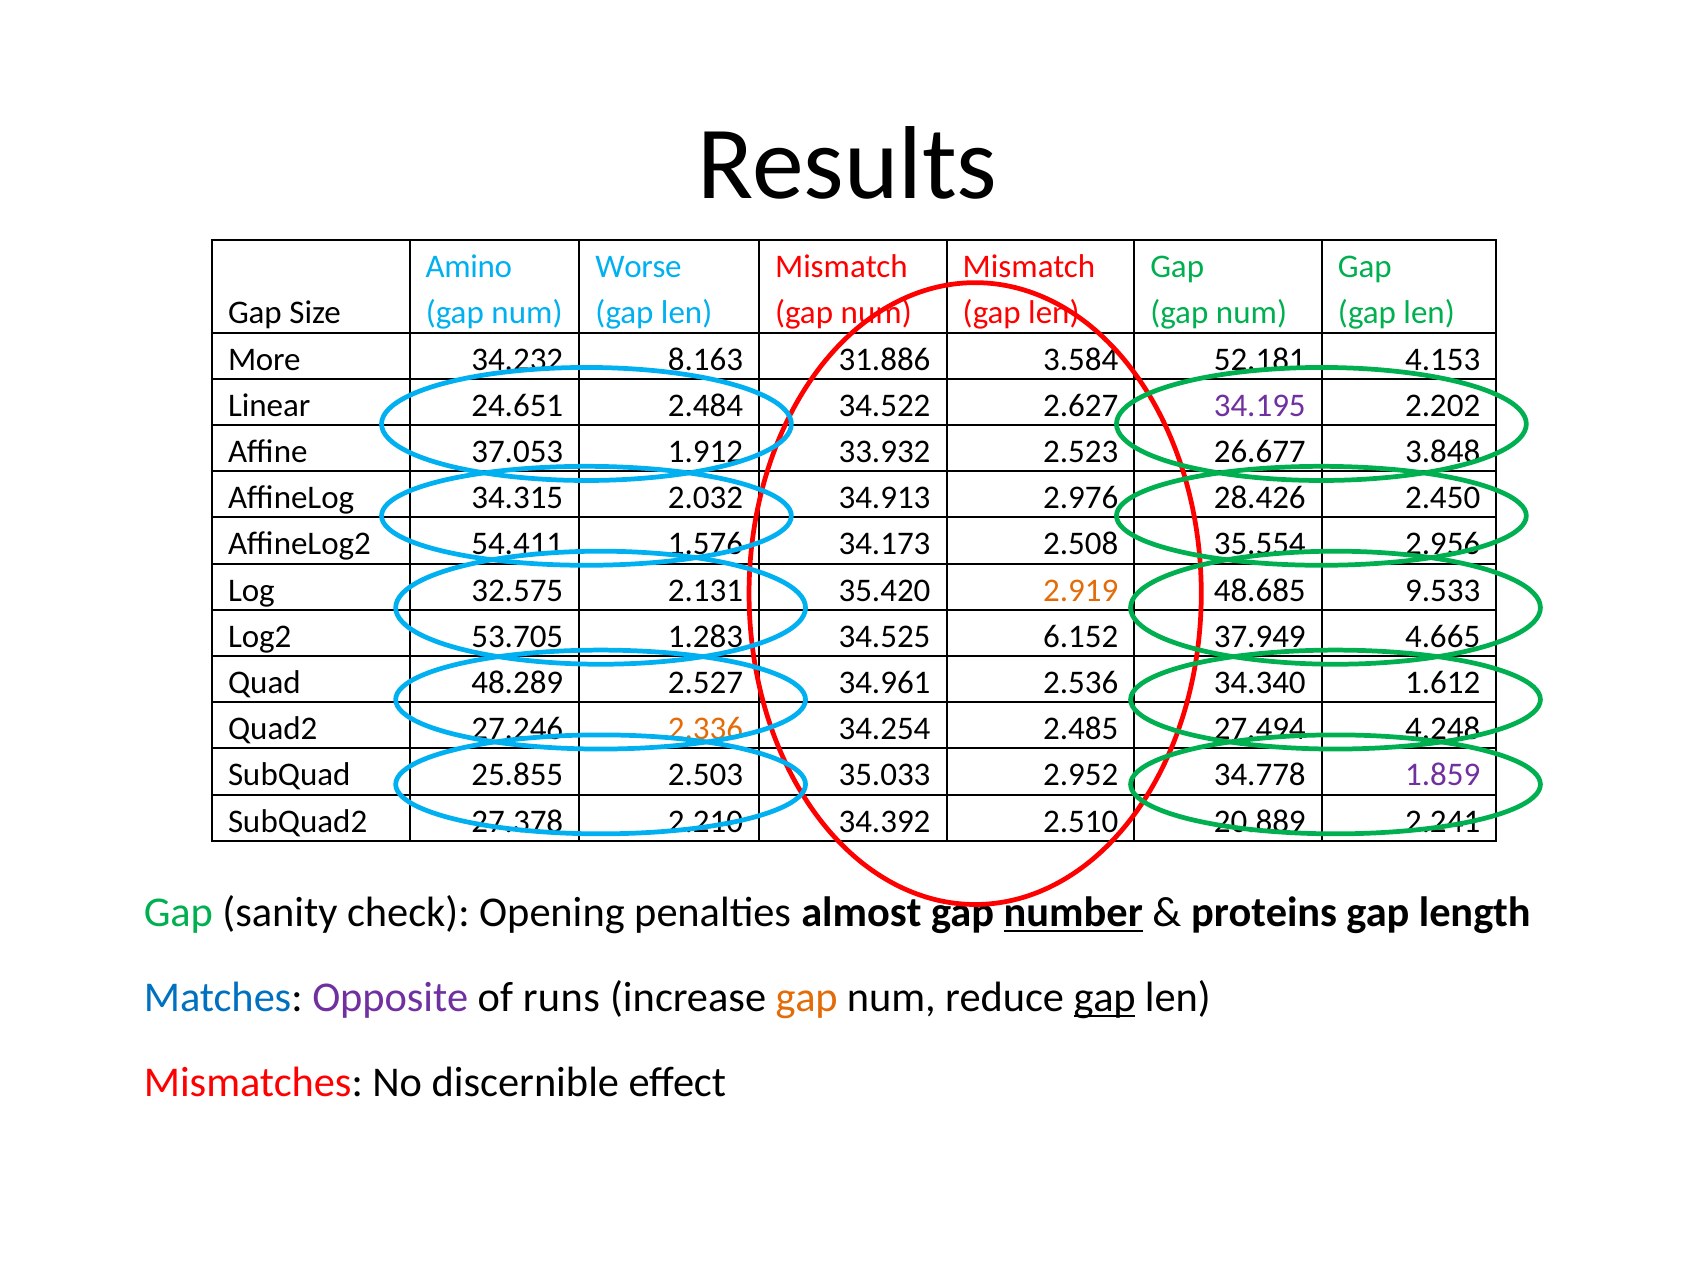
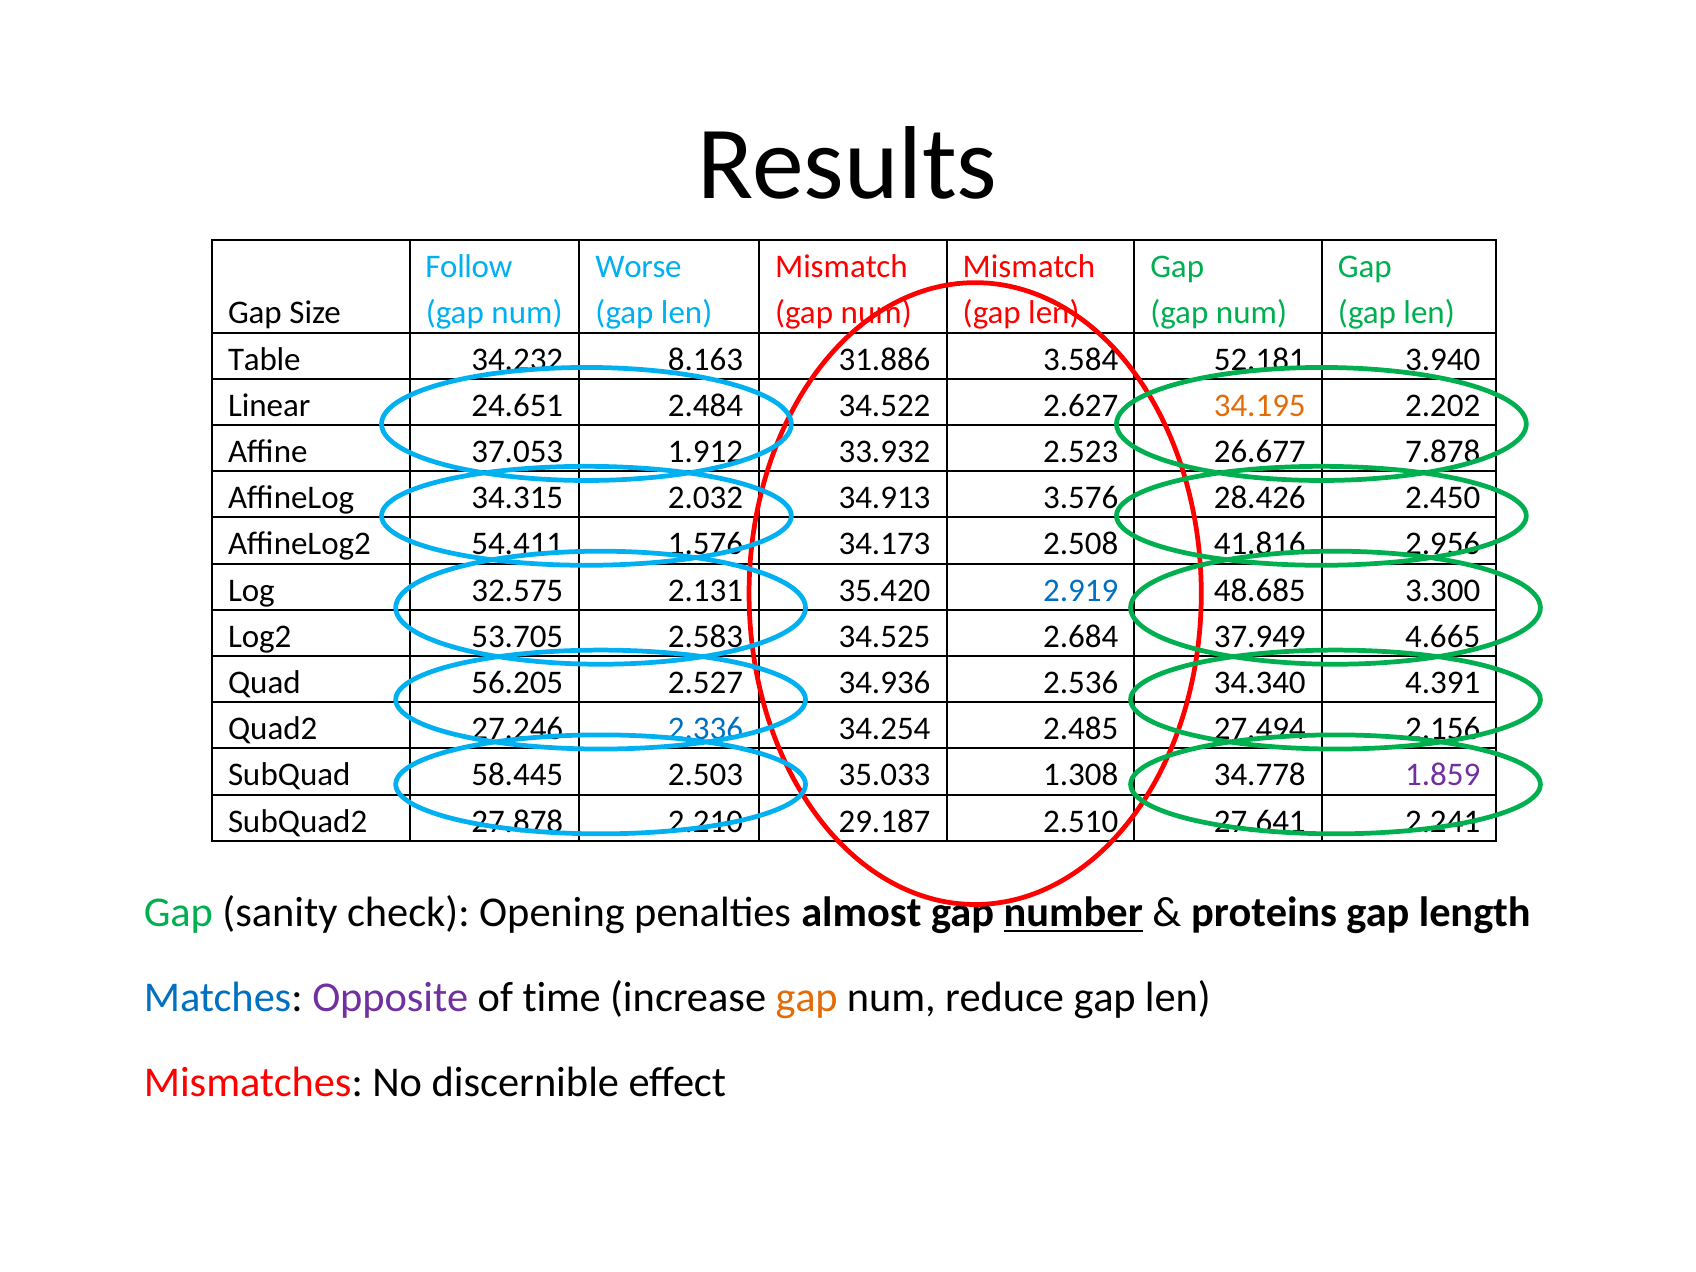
Amino: Amino -> Follow
More: More -> Table
4.153: 4.153 -> 3.940
34.195 colour: purple -> orange
3.848: 3.848 -> 7.878
2.976: 2.976 -> 3.576
35.554: 35.554 -> 41.816
2.919 colour: orange -> blue
9.533: 9.533 -> 3.300
1.283: 1.283 -> 2.583
6.152: 6.152 -> 2.684
48.289: 48.289 -> 56.205
34.961: 34.961 -> 34.936
1.612: 1.612 -> 4.391
2.336 colour: orange -> blue
4.248: 4.248 -> 2.156
25.855: 25.855 -> 58.445
2.952: 2.952 -> 1.308
27.378: 27.378 -> 27.878
34.392: 34.392 -> 29.187
20.889: 20.889 -> 27.641
runs: runs -> time
gap at (1105, 998) underline: present -> none
